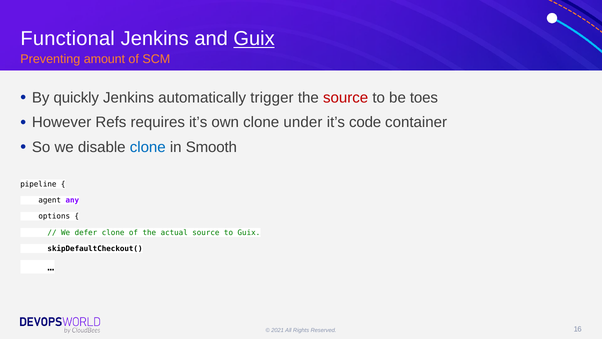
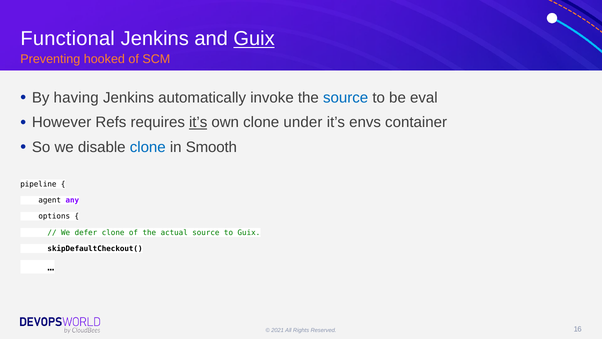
amount: amount -> hooked
quickly: quickly -> having
trigger: trigger -> invoke
source at (346, 98) colour: red -> blue
toes: toes -> eval
it’s at (198, 122) underline: none -> present
code: code -> envs
